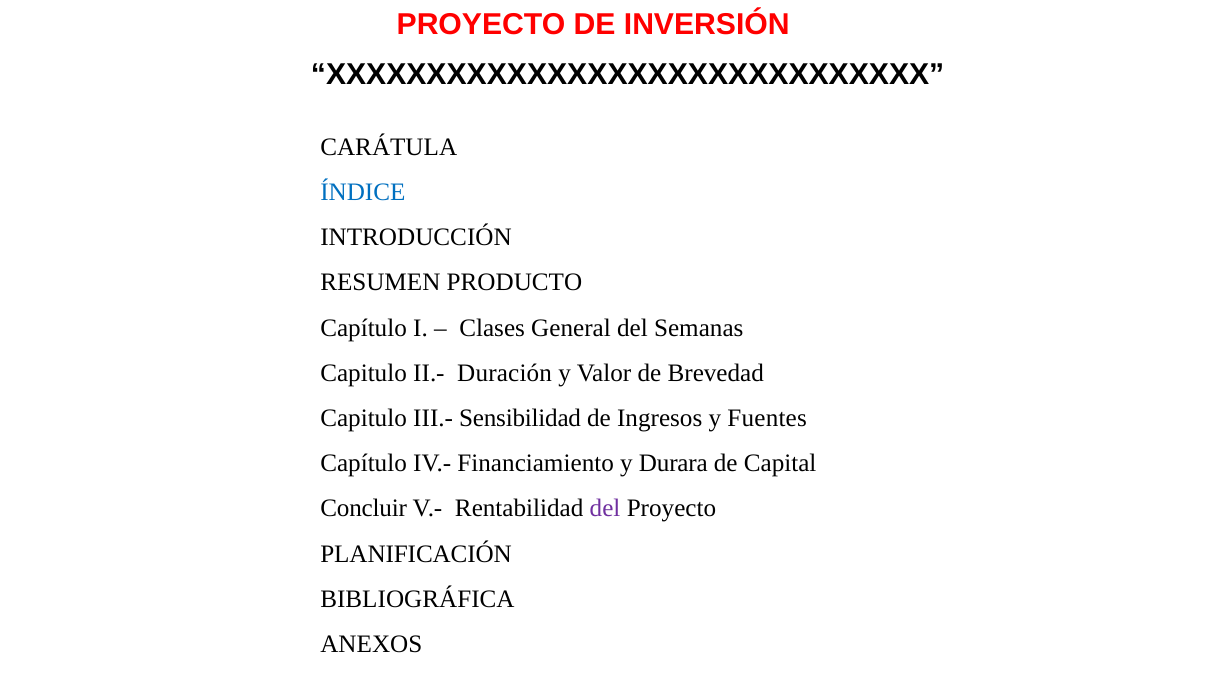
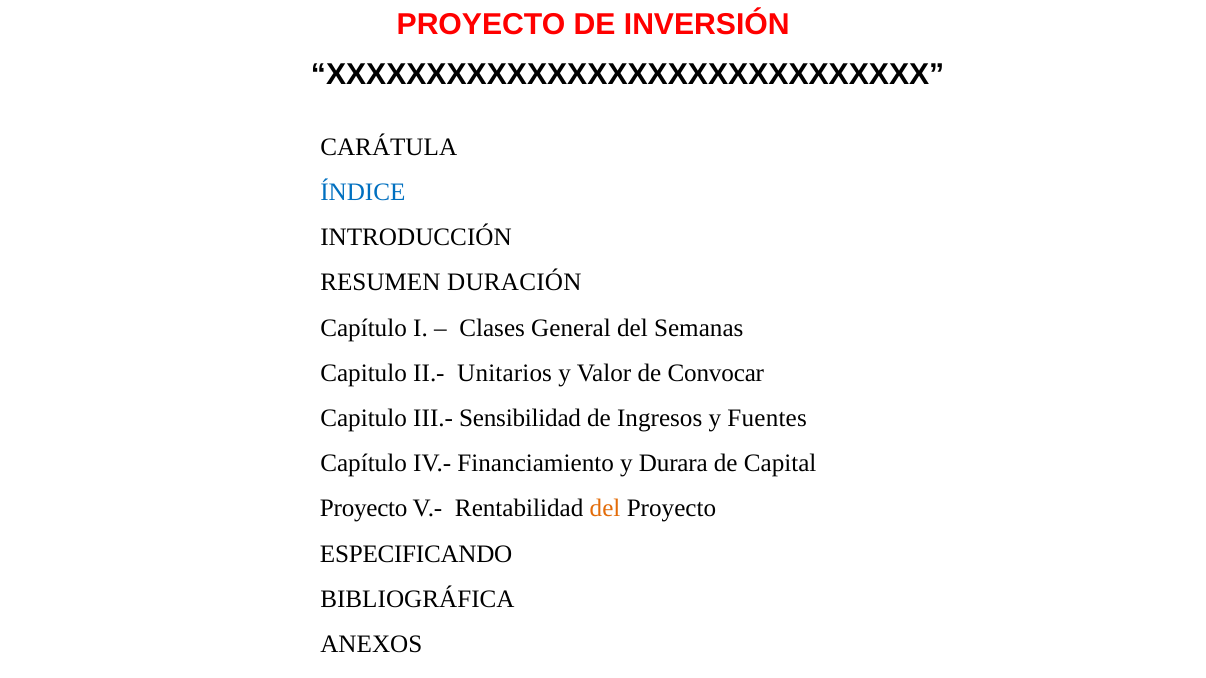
PRODUCTO: PRODUCTO -> DURACIÓN
Duración: Duración -> Unitarios
Brevedad: Brevedad -> Convocar
Concluir at (364, 509): Concluir -> Proyecto
del at (605, 509) colour: purple -> orange
PLANIFICACIÓN: PLANIFICACIÓN -> ESPECIFICANDO
